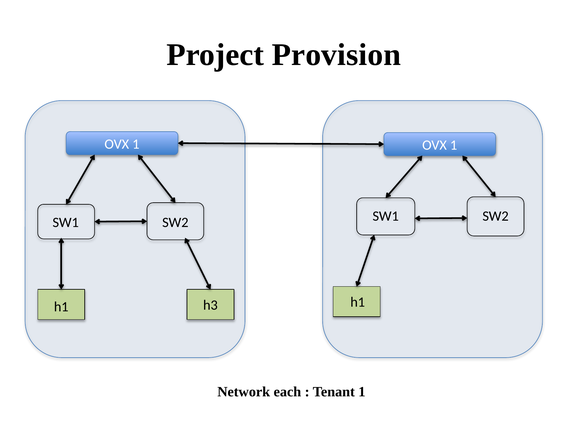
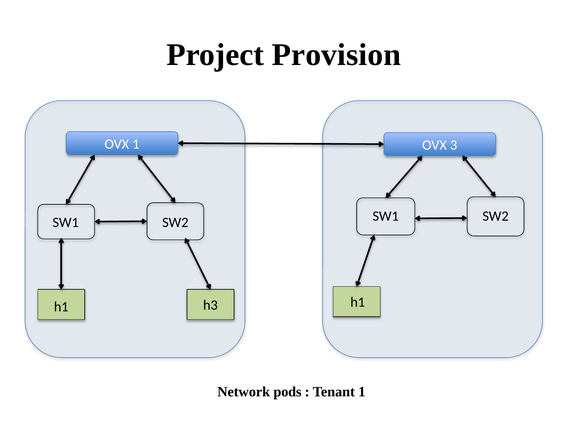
1 OVX 1: 1 -> 3
each: each -> pods
